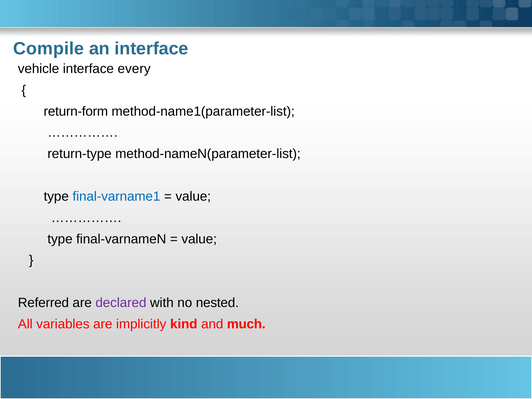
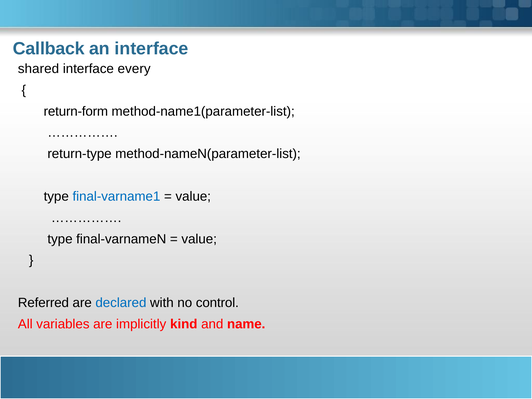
Compile: Compile -> Callback
vehicle: vehicle -> shared
declared colour: purple -> blue
nested: nested -> control
much: much -> name
